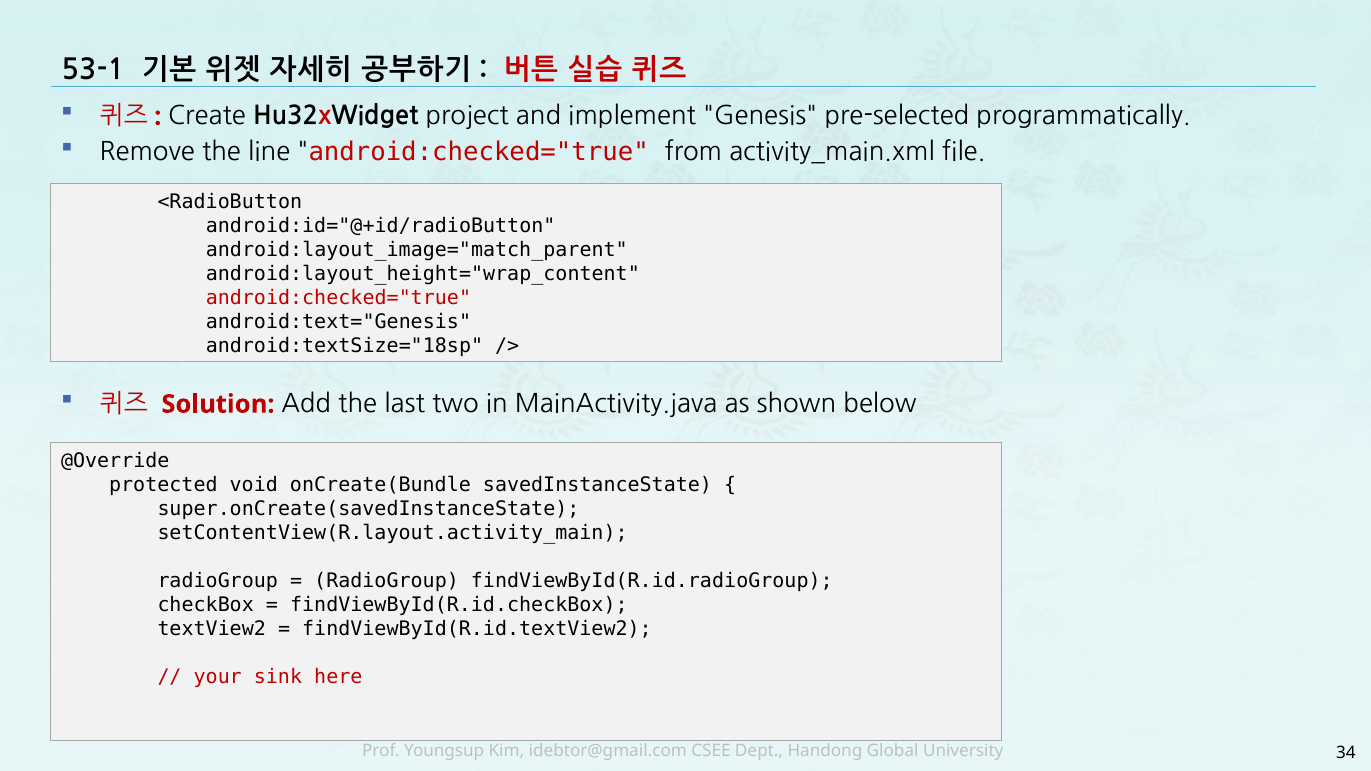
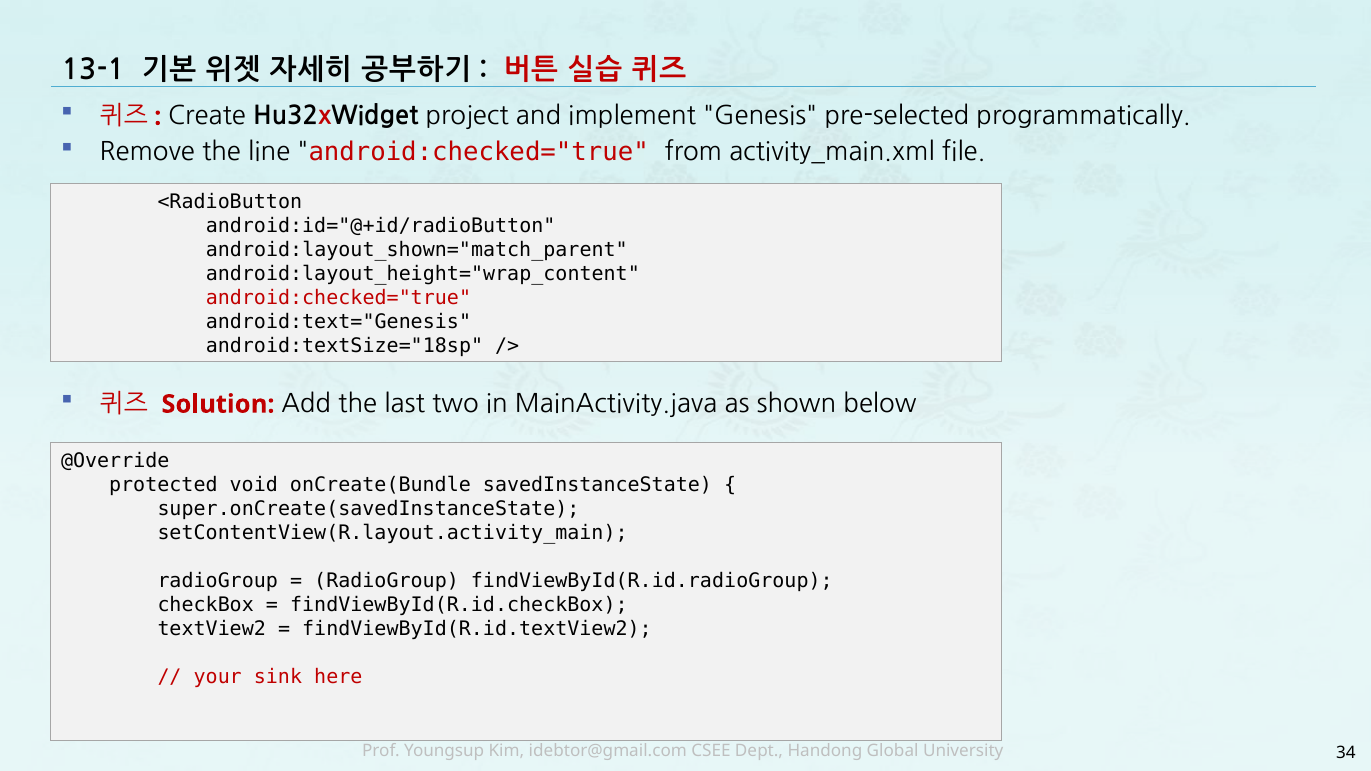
53-1: 53-1 -> 13-1
android:layout_image="match_parent: android:layout_image="match_parent -> android:layout_shown="match_parent
